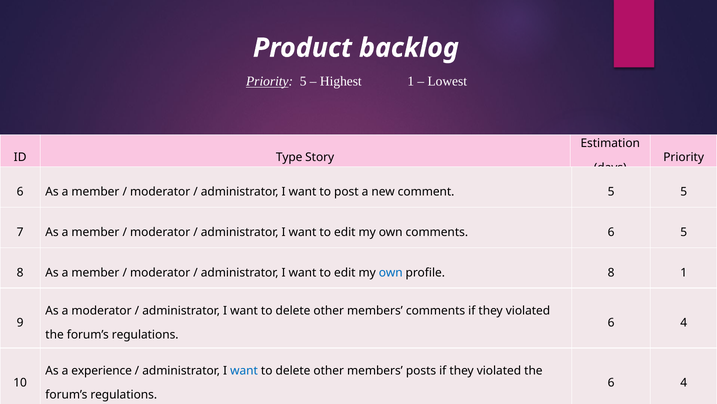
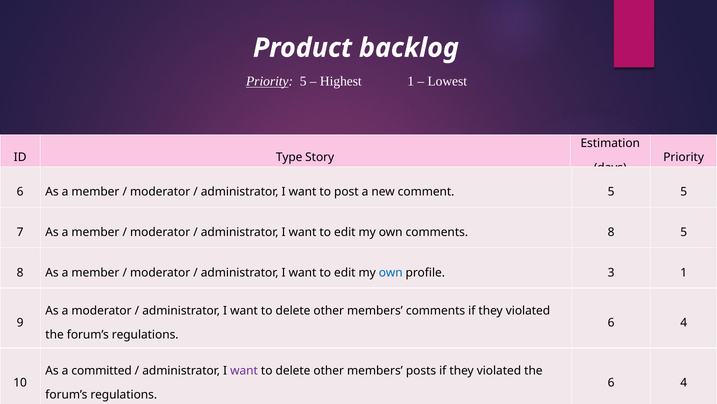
comments 6: 6 -> 8
profile 8: 8 -> 3
experience: experience -> committed
want at (244, 370) colour: blue -> purple
